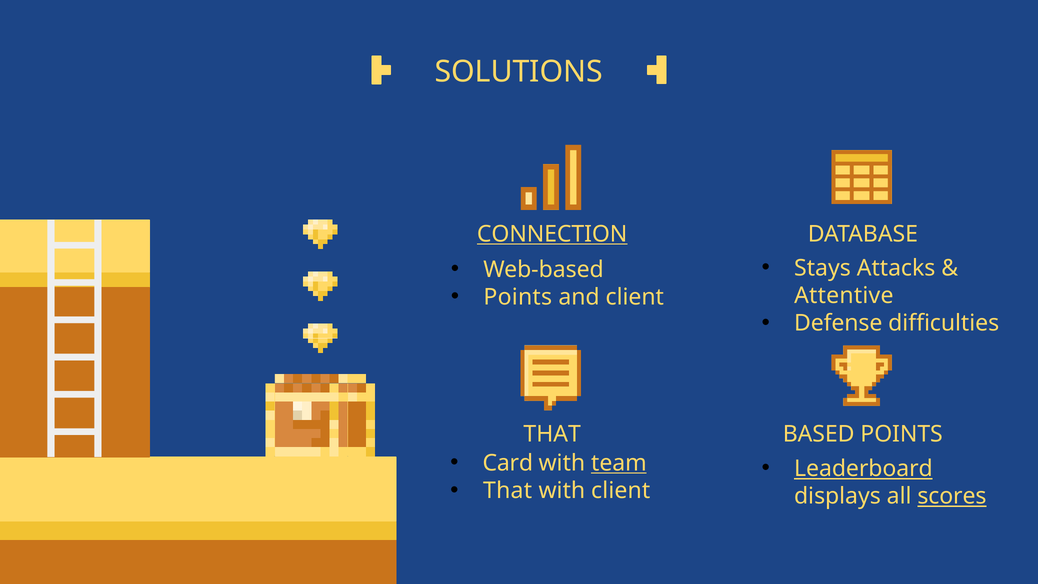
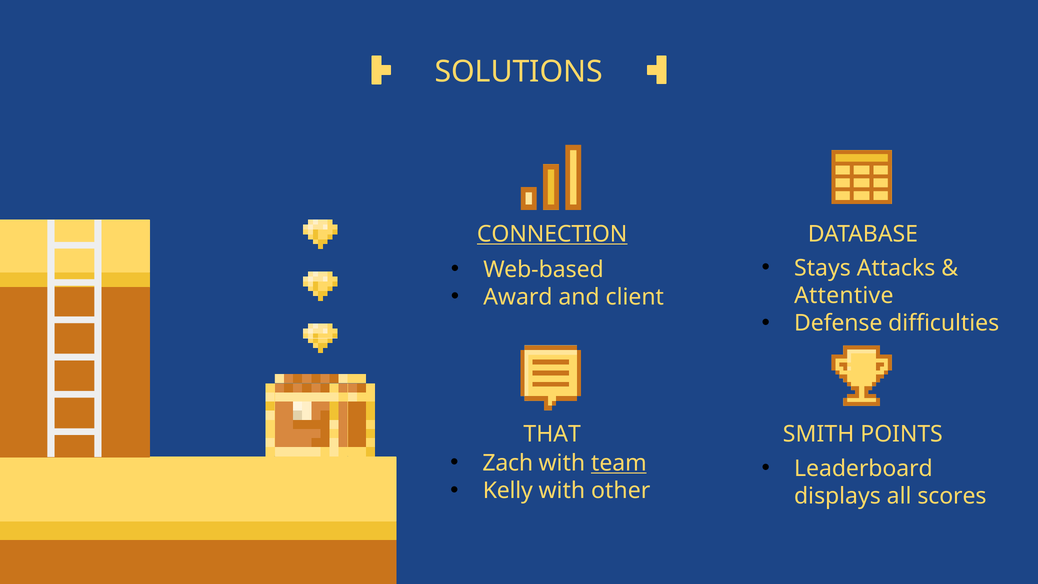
Points at (518, 297): Points -> Award
BASED: BASED -> SMITH
Card: Card -> Zach
Leaderboard underline: present -> none
That at (508, 491): That -> Kelly
with client: client -> other
scores underline: present -> none
